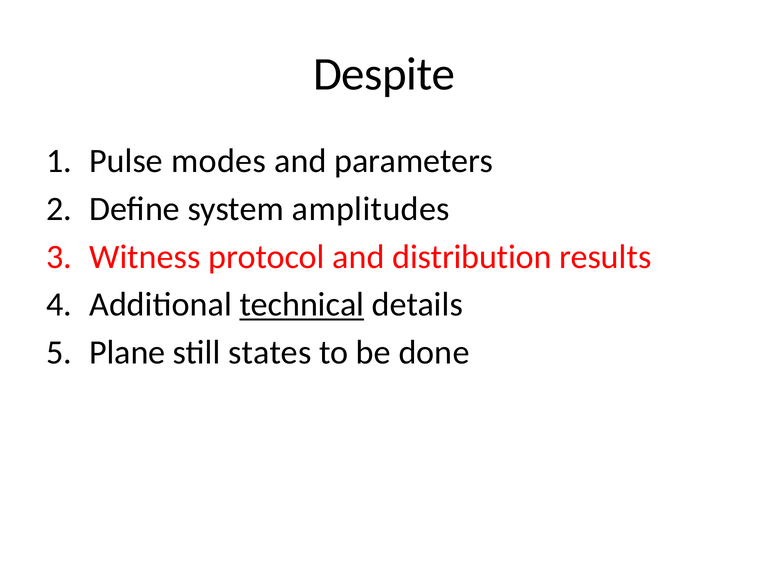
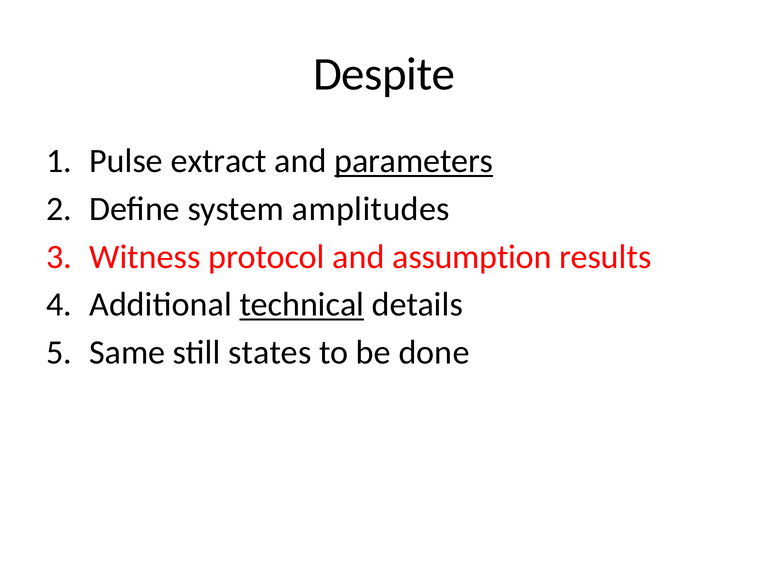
modes: modes -> extract
parameters underline: none -> present
distribution: distribution -> assumption
Plane: Plane -> Same
